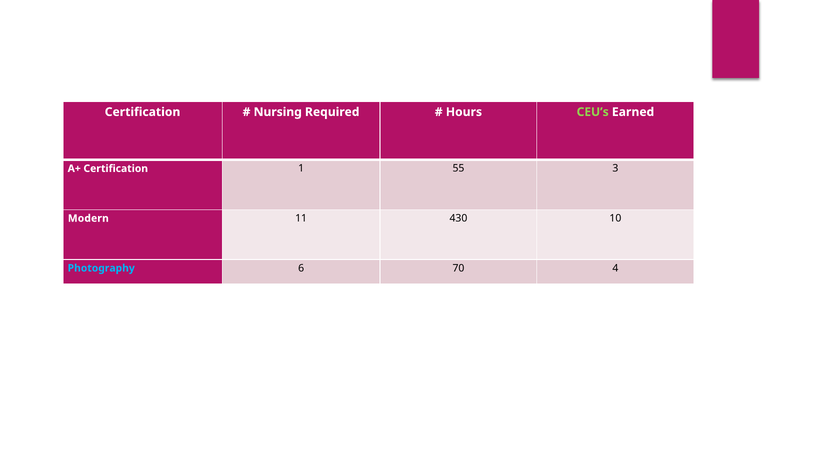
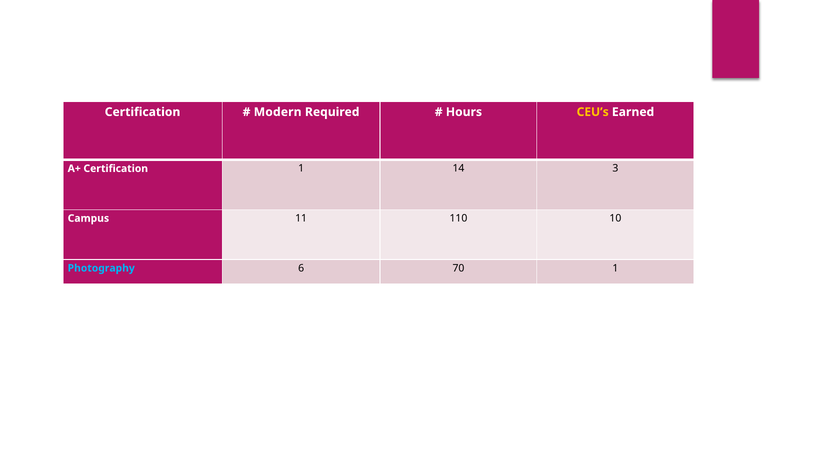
Nursing: Nursing -> Modern
CEU’s colour: light green -> yellow
55: 55 -> 14
Modern: Modern -> Campus
430: 430 -> 110
70 4: 4 -> 1
